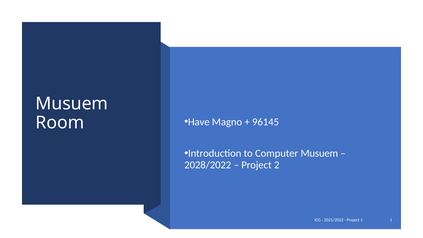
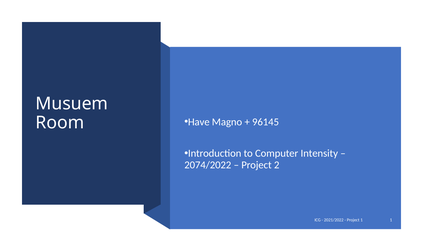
Computer Musuem: Musuem -> Intensity
2028/2022: 2028/2022 -> 2074/2022
